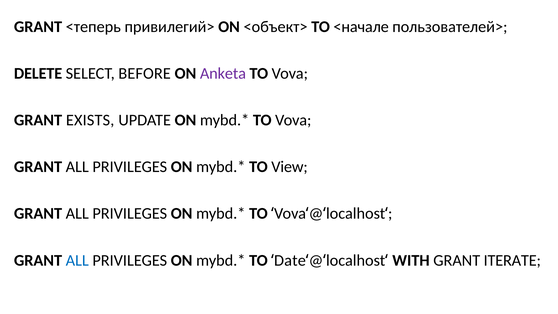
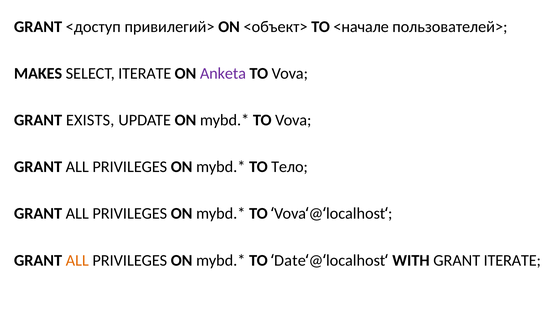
<теперь: <теперь -> <доступ
DELETE: DELETE -> MAKES
SELECT BEFORE: BEFORE -> ITERATE
View: View -> Тело
ALL at (77, 260) colour: blue -> orange
